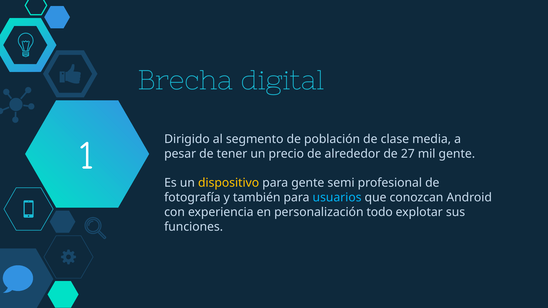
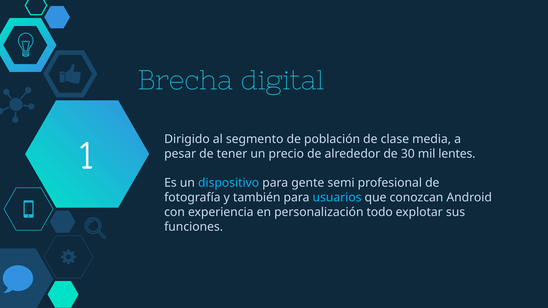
27: 27 -> 30
mil gente: gente -> lentes
dispositivo colour: yellow -> light blue
